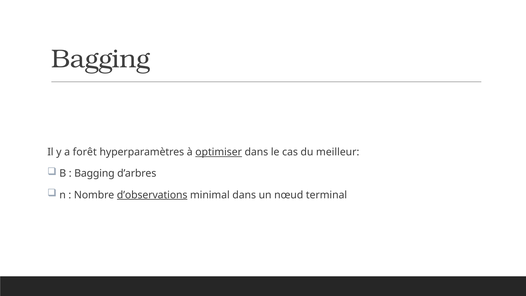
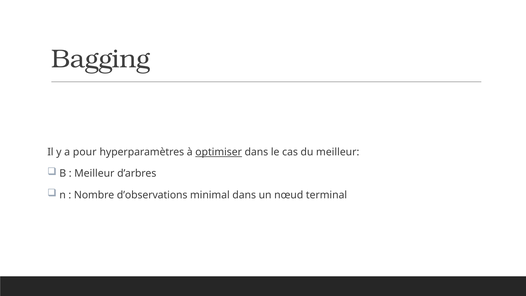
forêt: forêt -> pour
Bagging at (94, 173): Bagging -> Meilleur
d’observations underline: present -> none
